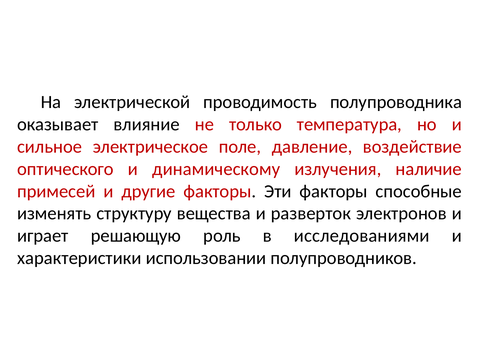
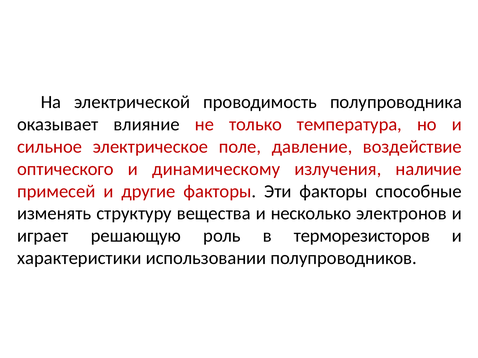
разверток: разверток -> несколько
исследованиями: исследованиями -> терморезисторов
